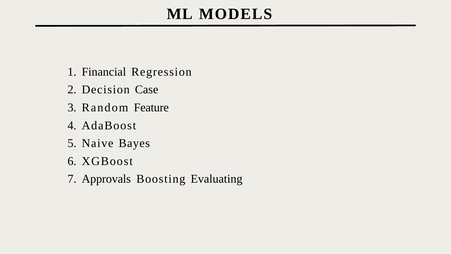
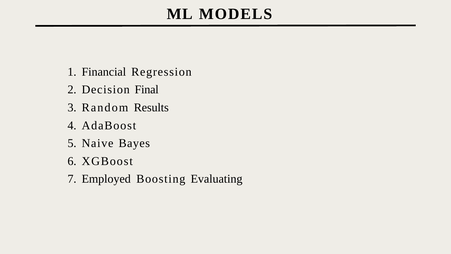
Case: Case -> Final
Feature: Feature -> Results
Approvals: Approvals -> Employed
